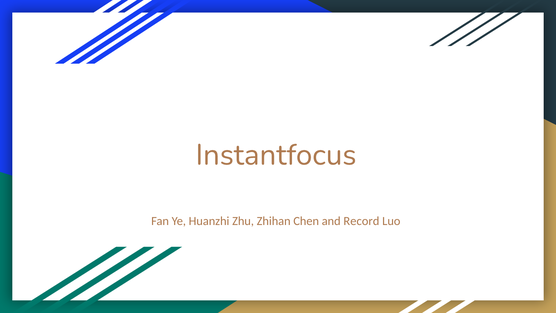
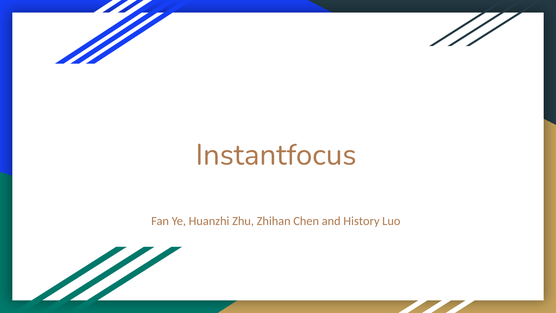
Record: Record -> History
